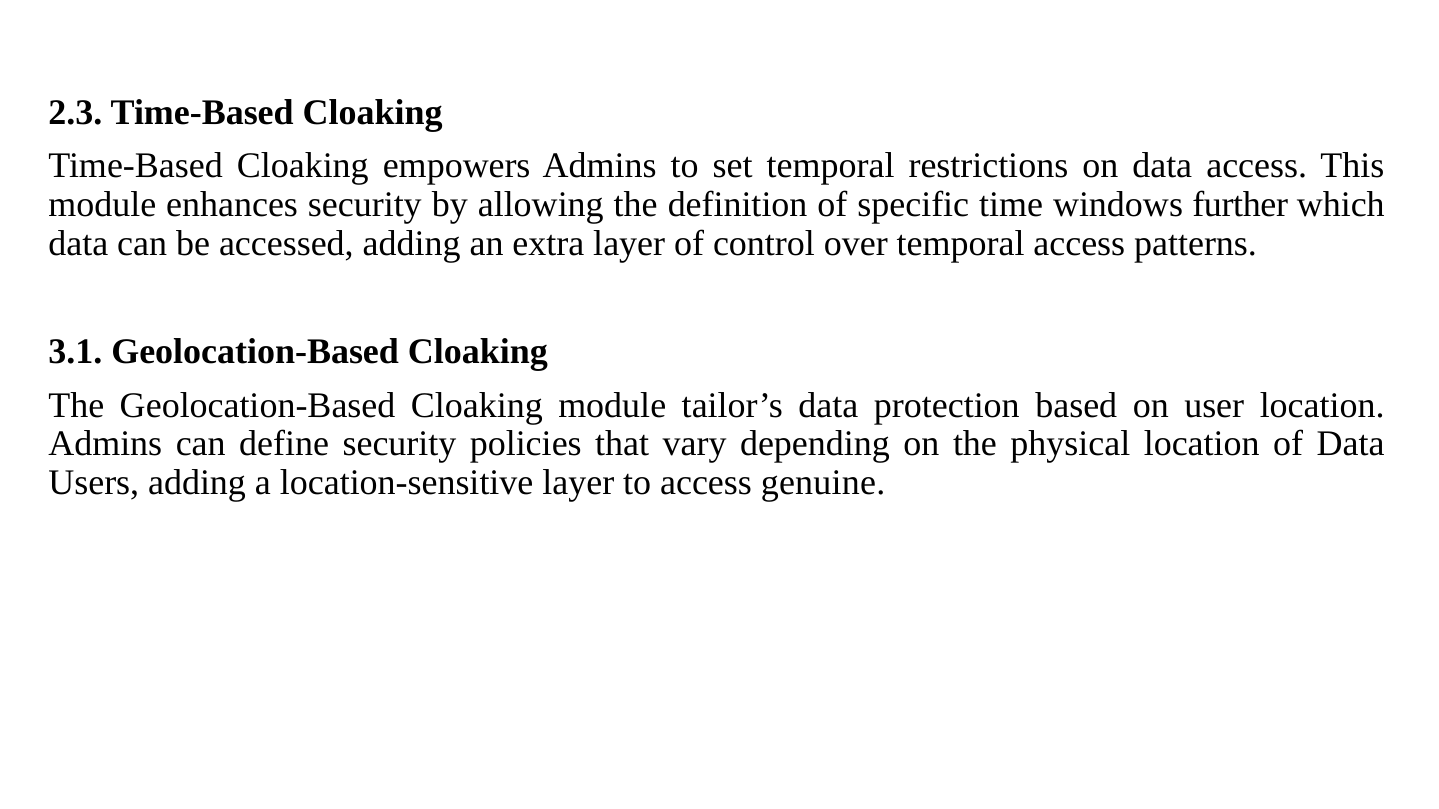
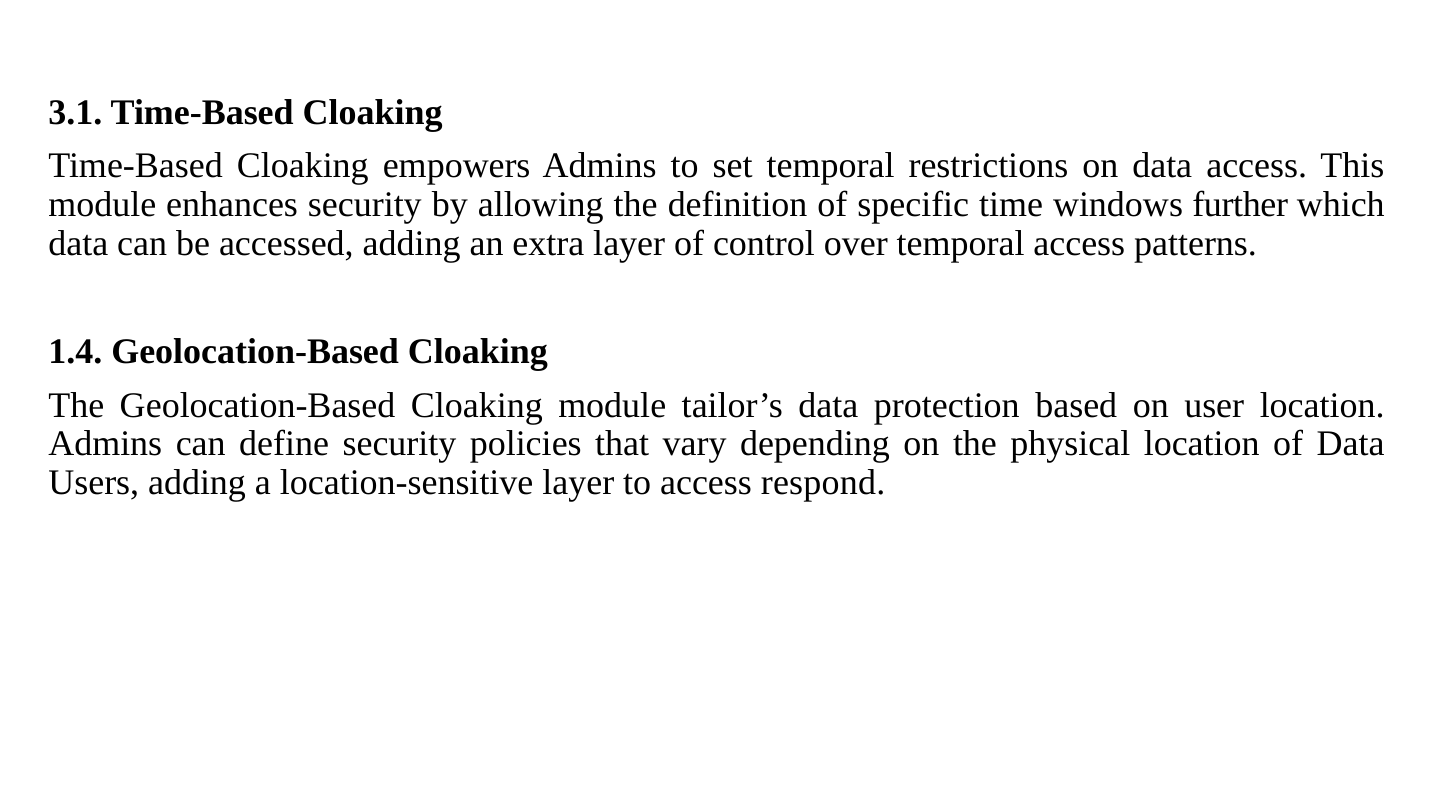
2.3: 2.3 -> 3.1
3.1: 3.1 -> 1.4
genuine: genuine -> respond
